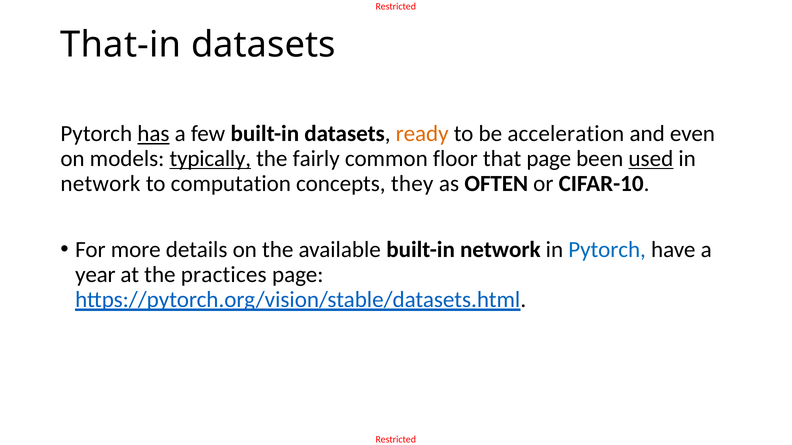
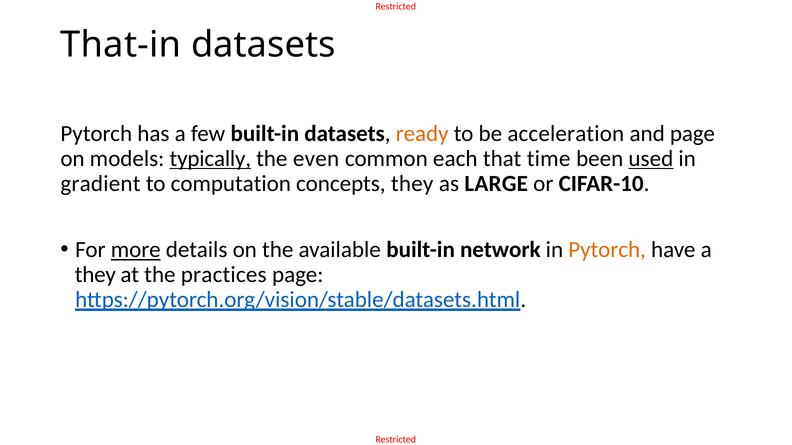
has underline: present -> none
and even: even -> page
fairly: fairly -> even
floor: floor -> each
that page: page -> time
network at (100, 184): network -> gradient
OFTEN: OFTEN -> LARGE
more underline: none -> present
Pytorch at (607, 250) colour: blue -> orange
year at (95, 275): year -> they
